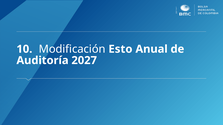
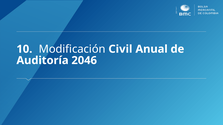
Esto: Esto -> Civil
2027: 2027 -> 2046
